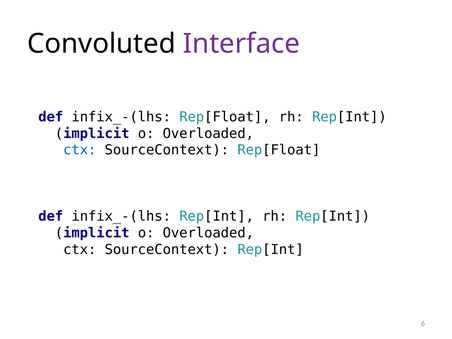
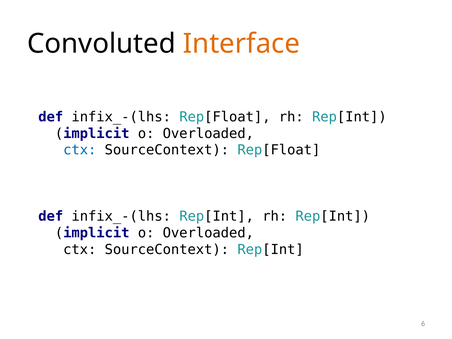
Interface colour: purple -> orange
